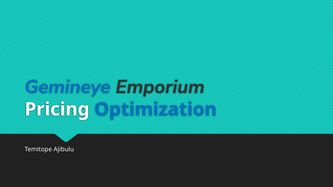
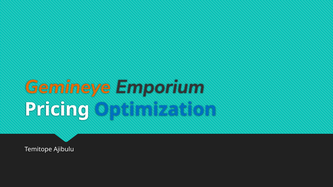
Gemineye colour: blue -> orange
